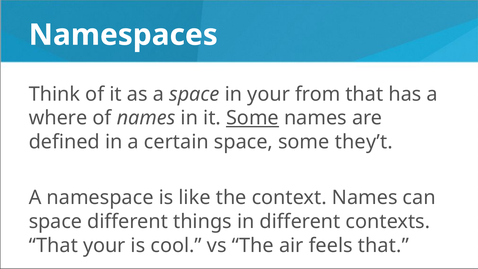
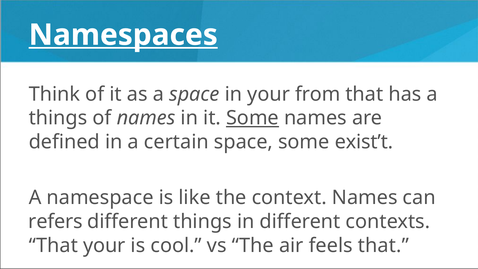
Namespaces underline: none -> present
where at (58, 118): where -> things
they’t: they’t -> exist’t
space at (55, 222): space -> refers
